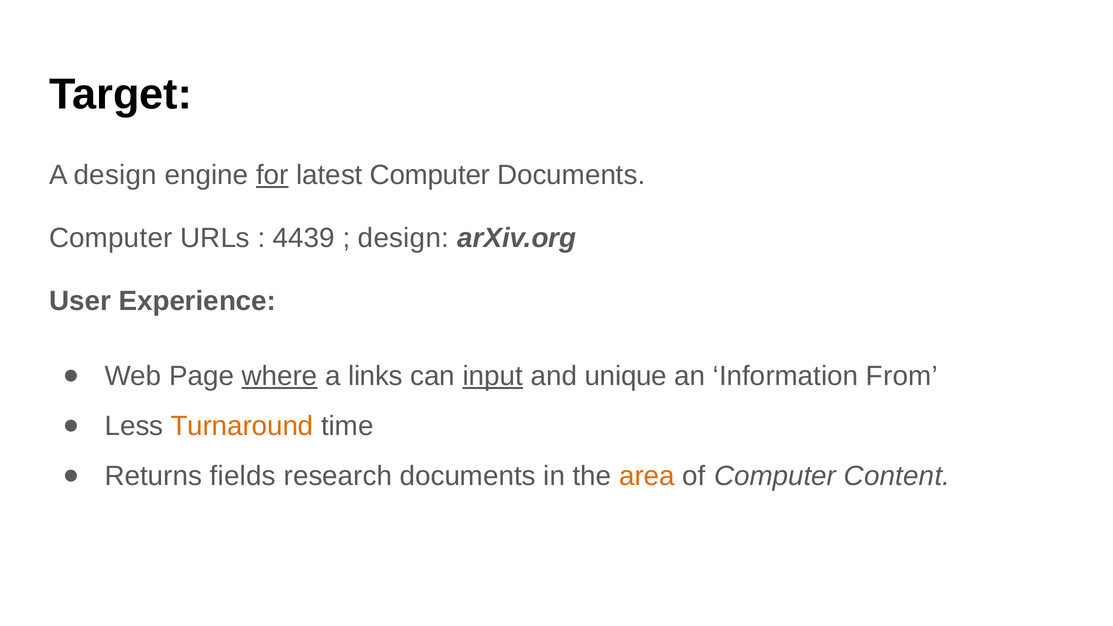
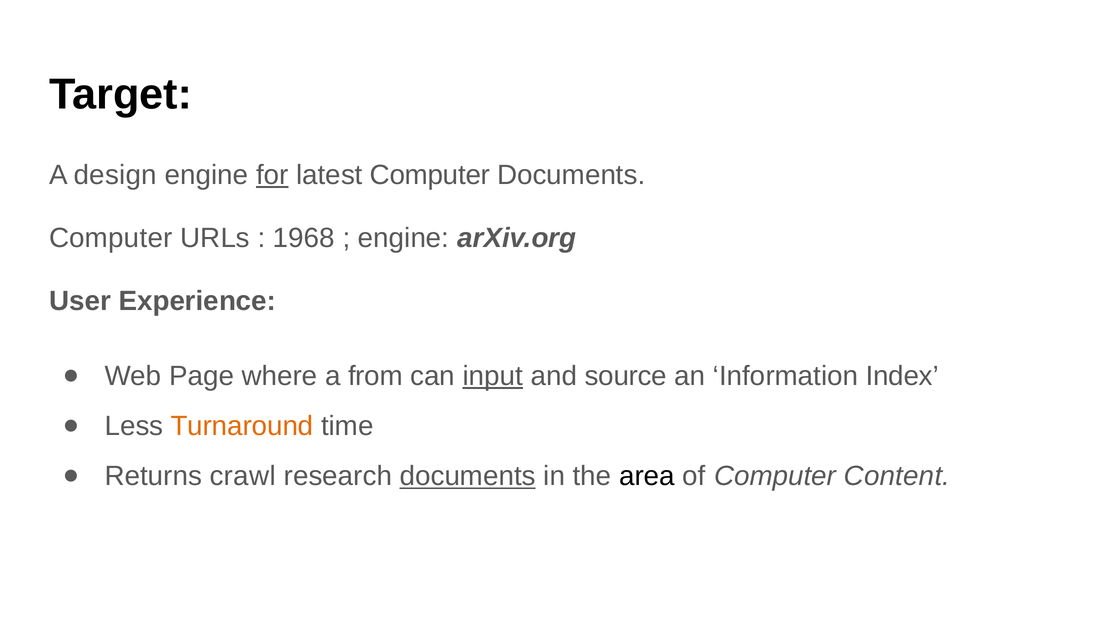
4439: 4439 -> 1968
design at (403, 238): design -> engine
where underline: present -> none
links: links -> from
unique: unique -> source
From: From -> Index
fields: fields -> crawl
documents at (468, 476) underline: none -> present
area colour: orange -> black
